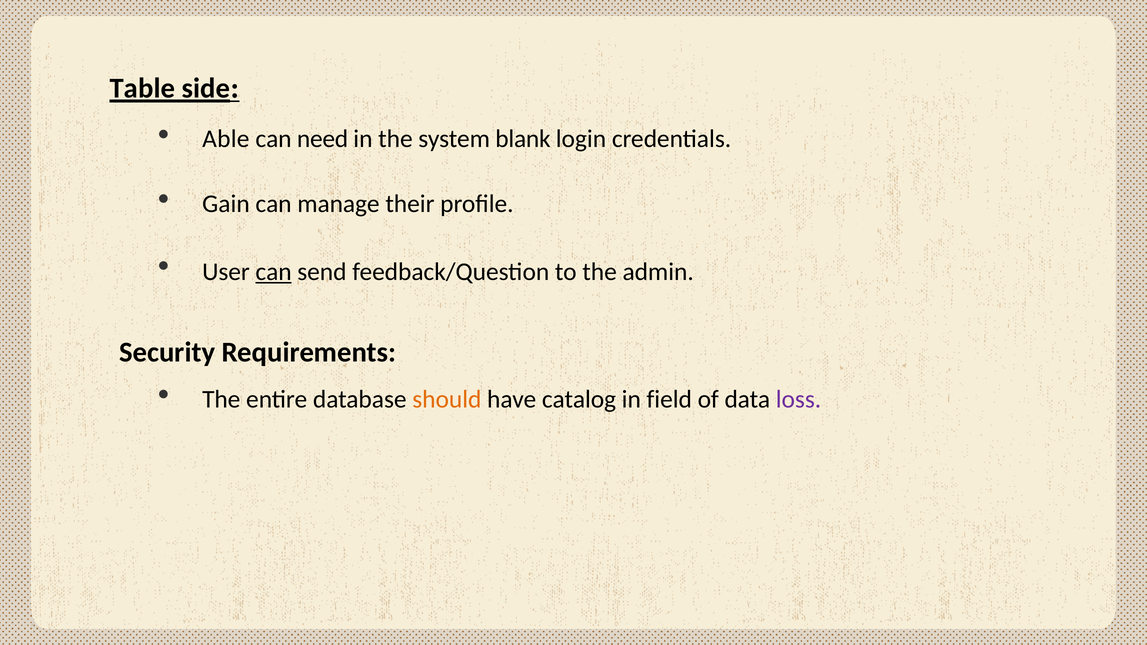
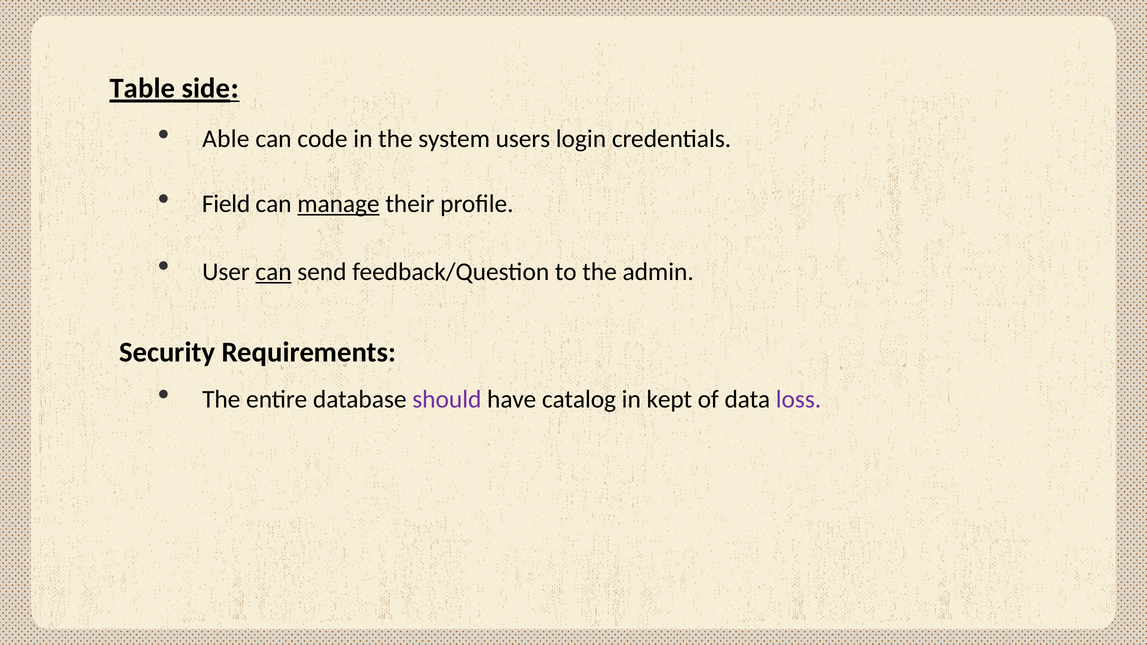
need: need -> code
blank: blank -> users
Gain: Gain -> Field
manage underline: none -> present
should colour: orange -> purple
field: field -> kept
